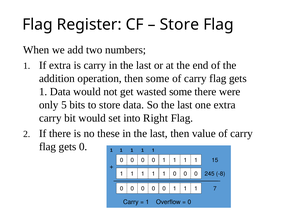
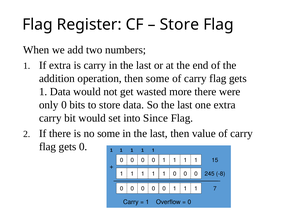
wasted some: some -> more
only 5: 5 -> 0
Right: Right -> Since
no these: these -> some
